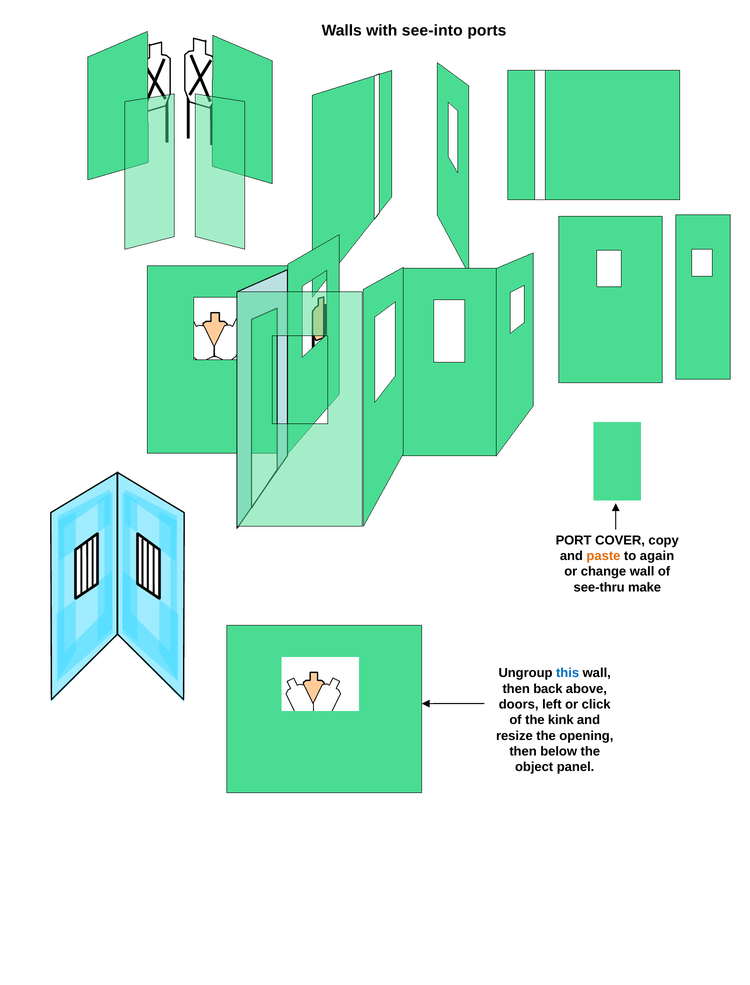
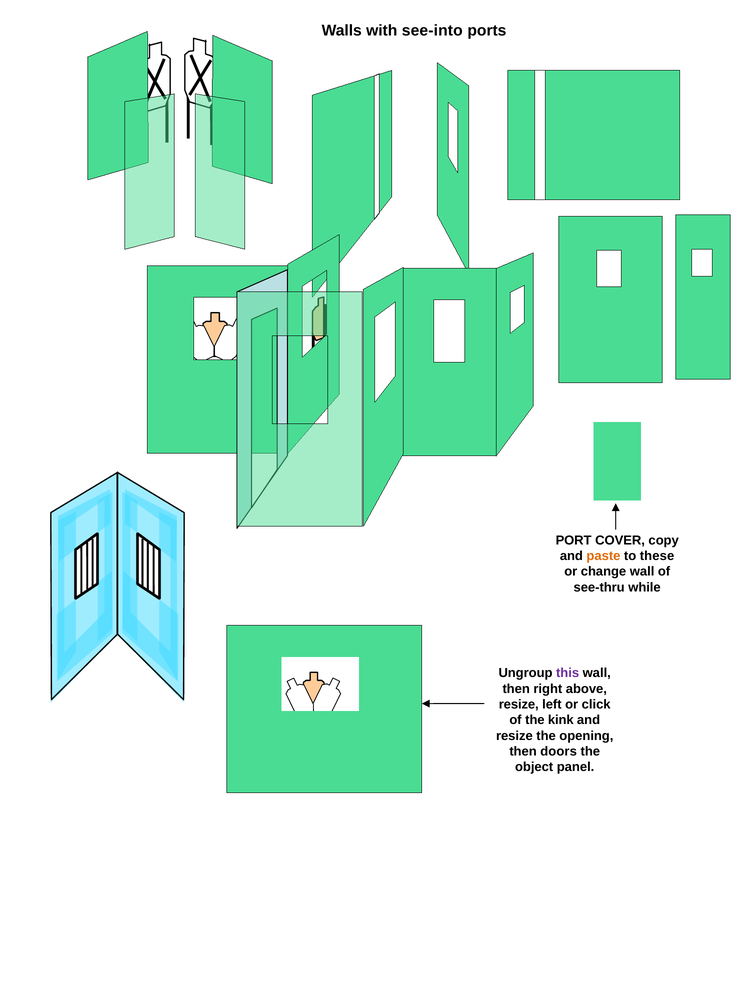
again: again -> these
make: make -> while
this colour: blue -> purple
back: back -> right
doors at (519, 704): doors -> resize
below: below -> doors
